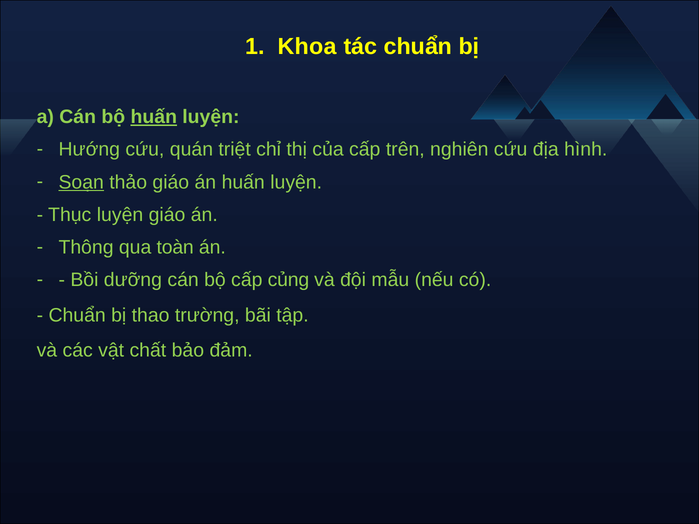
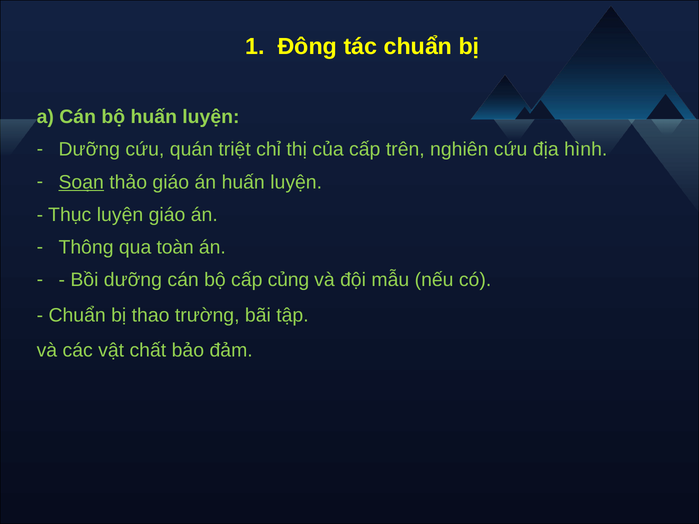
Khoa: Khoa -> Đông
huấn at (154, 117) underline: present -> none
Hướng at (89, 150): Hướng -> Dưỡng
